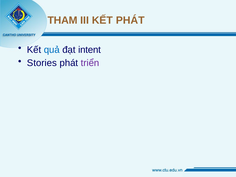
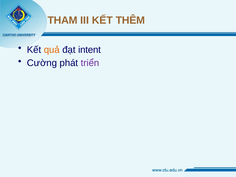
KẾT PHÁT: PHÁT -> THÊM
quả colour: blue -> orange
Stories: Stories -> Cường
